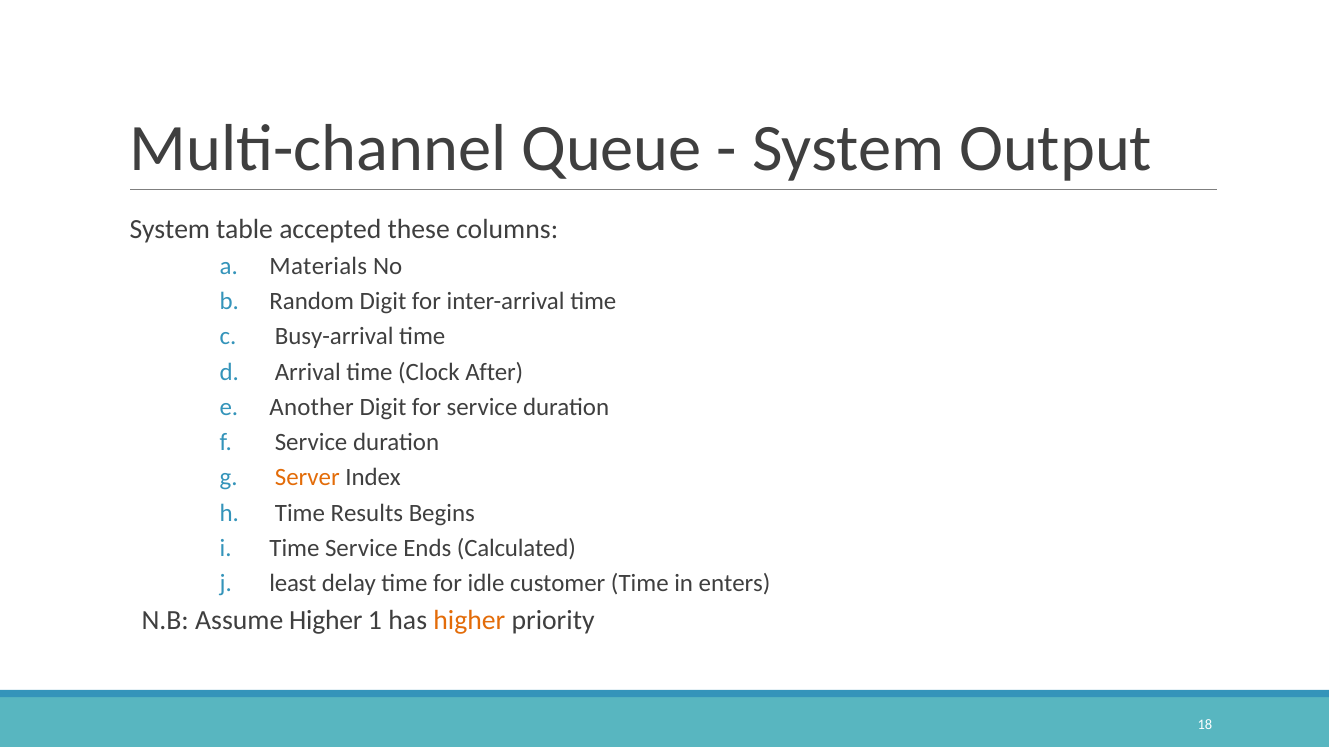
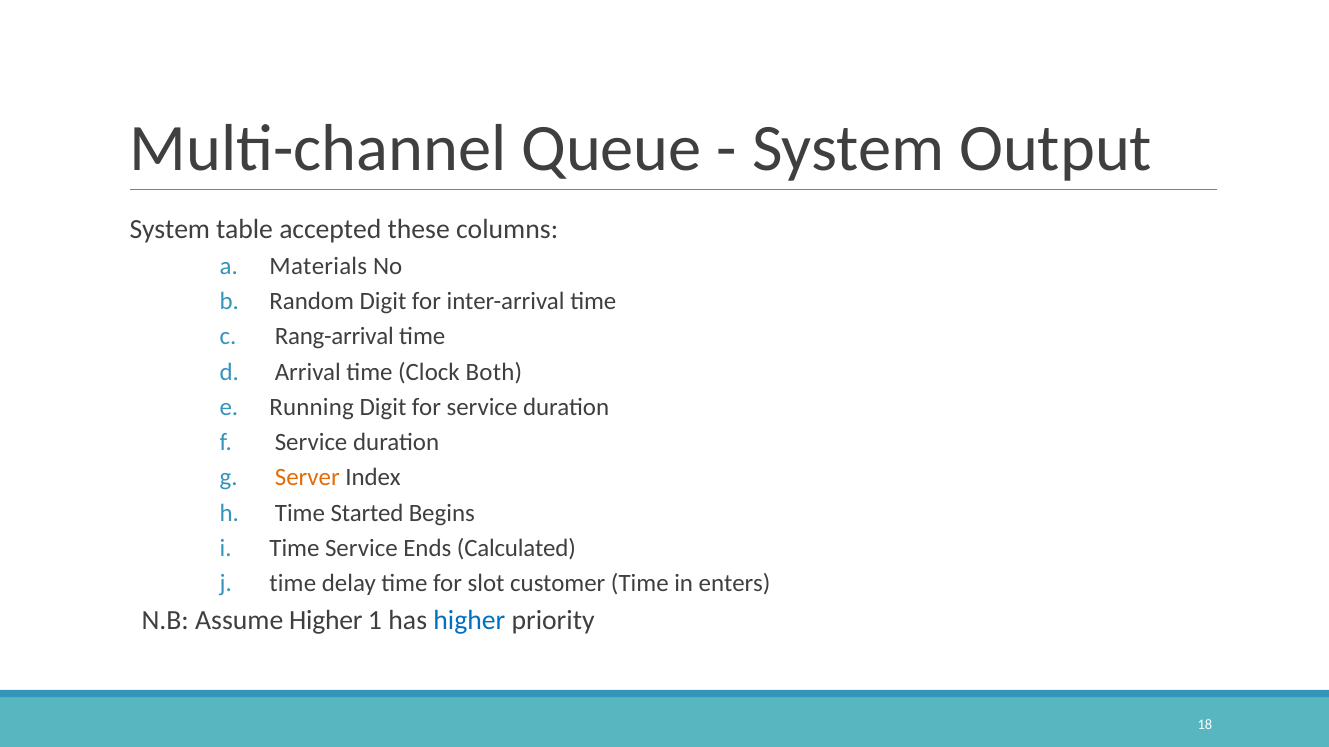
Busy-arrival: Busy-arrival -> Rang-arrival
After: After -> Both
Another: Another -> Running
Results: Results -> Started
least at (293, 584): least -> time
idle: idle -> slot
higher at (469, 620) colour: orange -> blue
